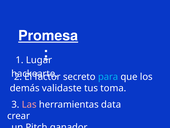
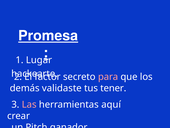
para colour: light blue -> pink
toma: toma -> tener
data: data -> aquí
